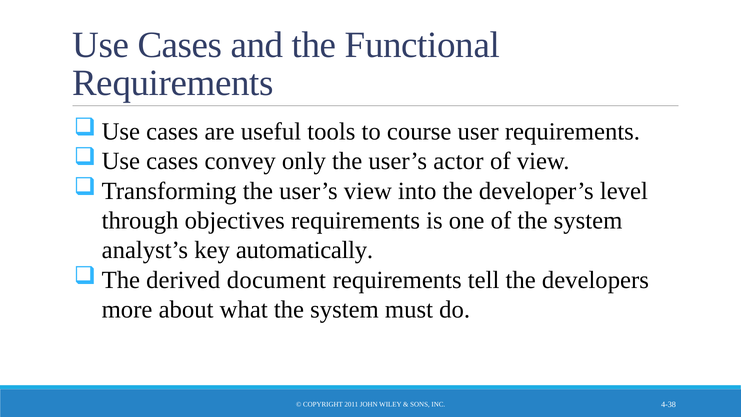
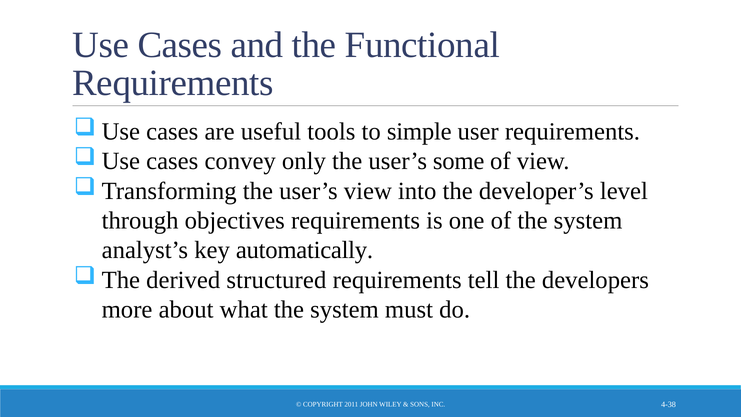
course: course -> simple
actor: actor -> some
document: document -> structured
